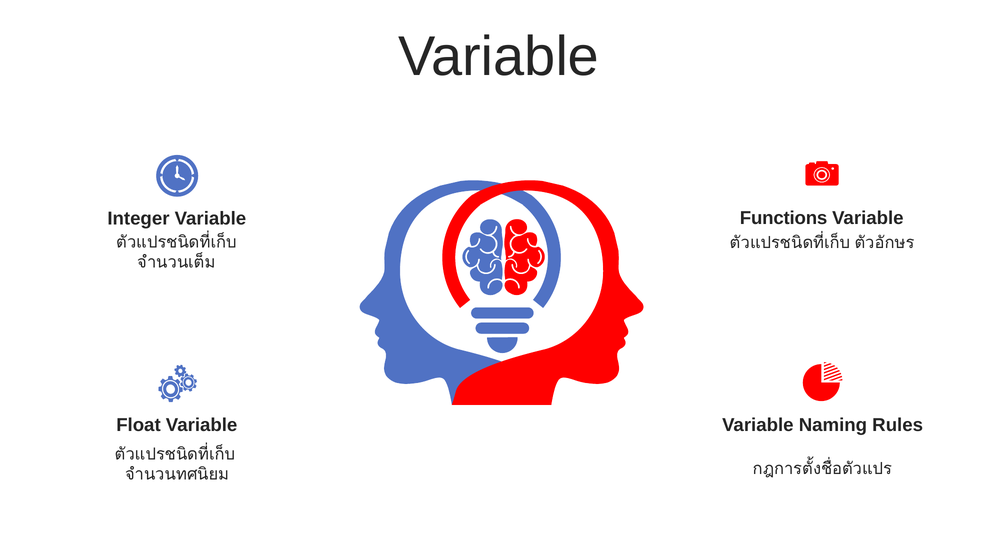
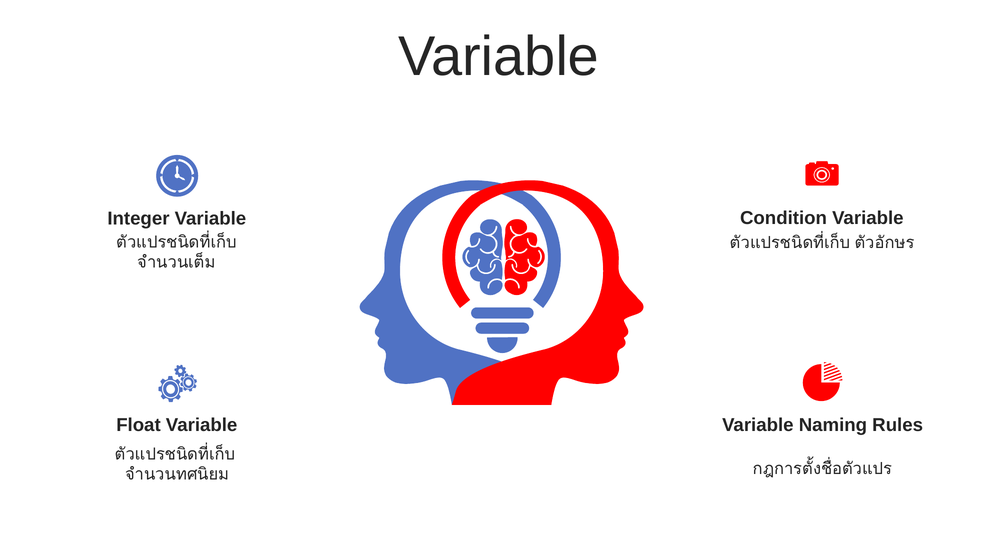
Functions: Functions -> Condition
